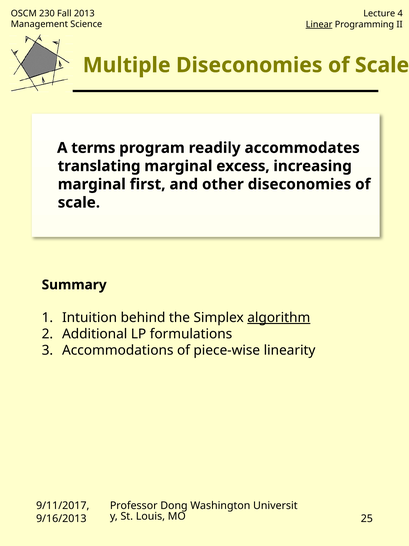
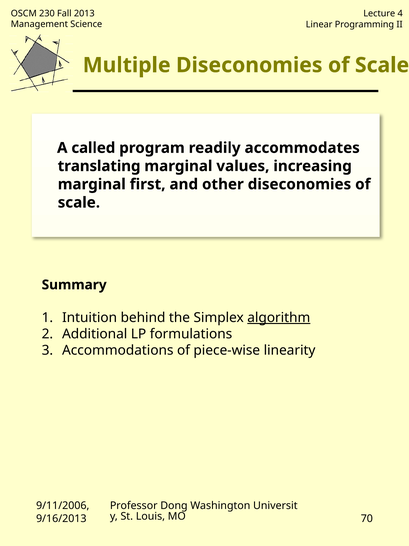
Linear underline: present -> none
terms: terms -> called
excess: excess -> values
9/11/2017: 9/11/2017 -> 9/11/2006
25: 25 -> 70
